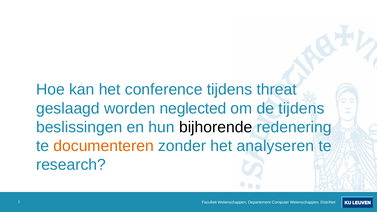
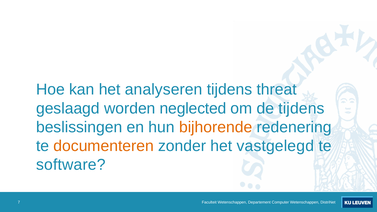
conference: conference -> analyseren
bijhorende colour: black -> orange
analyseren: analyseren -> vastgelegd
research: research -> software
